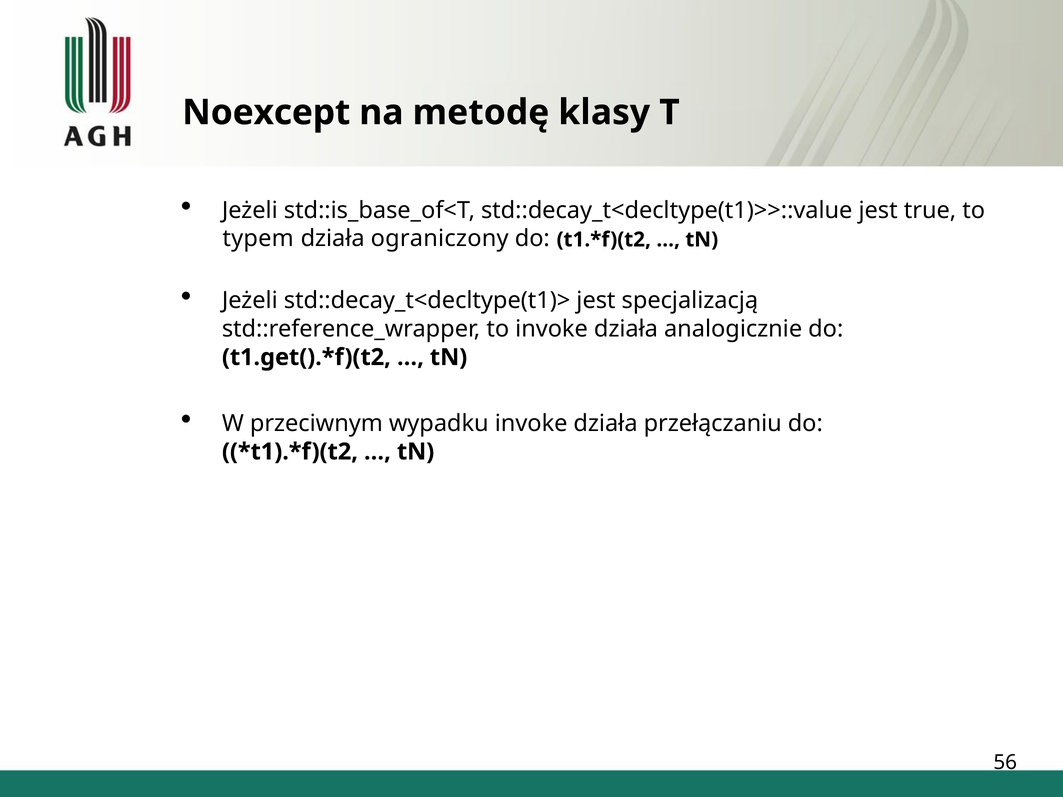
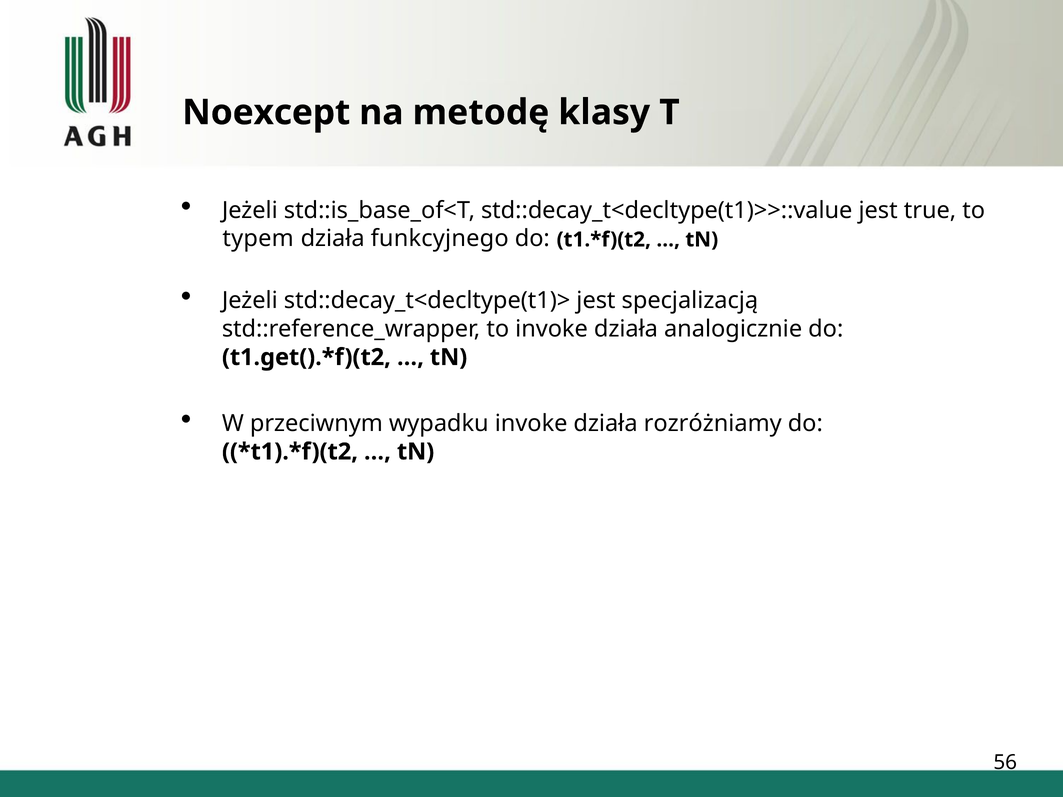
ograniczony: ograniczony -> funkcyjnego
przełączaniu: przełączaniu -> rozróżniamy
